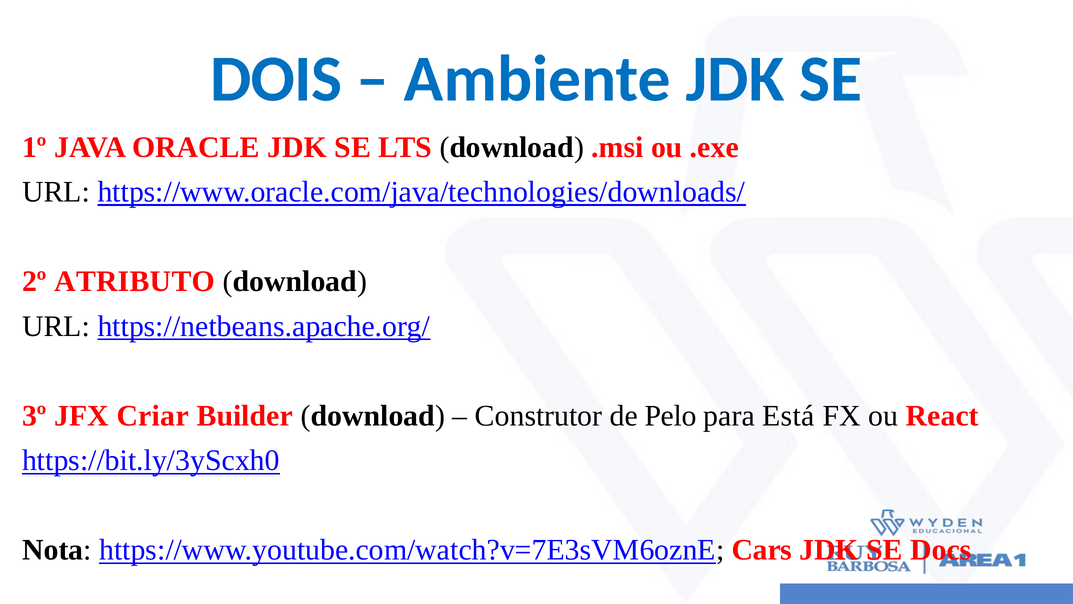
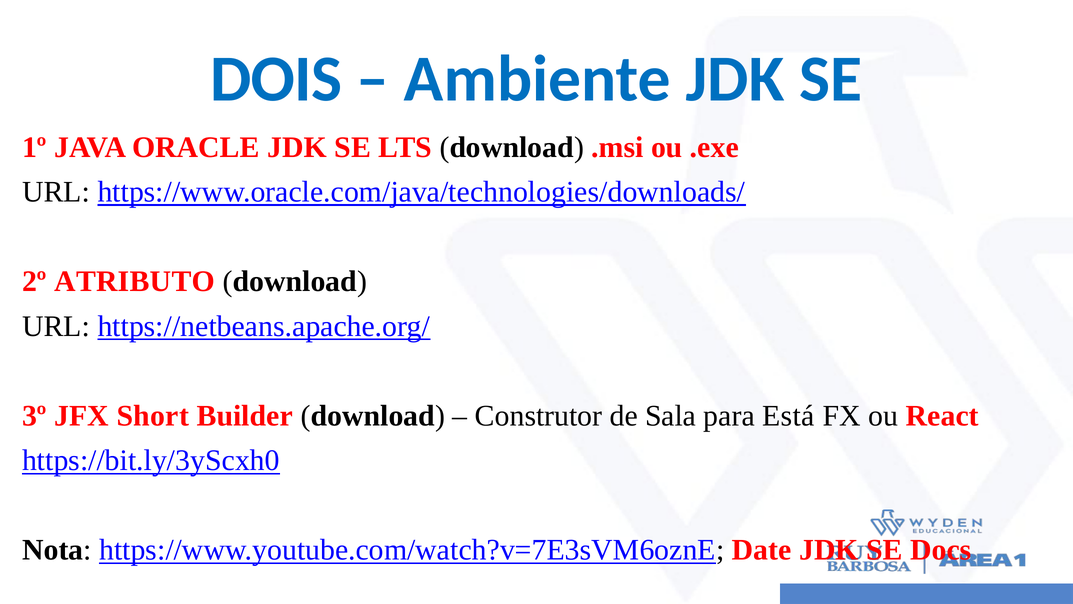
Criar: Criar -> Short
Pelo: Pelo -> Sala
Cars: Cars -> Date
